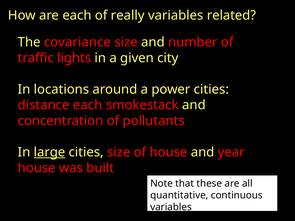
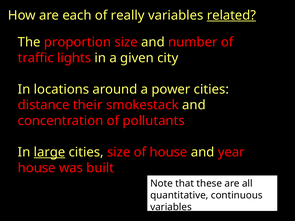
related underline: none -> present
covariance: covariance -> proportion
distance each: each -> their
